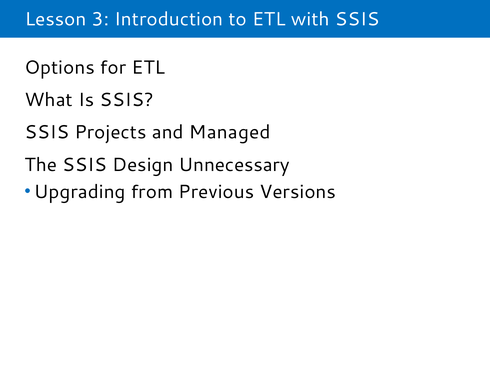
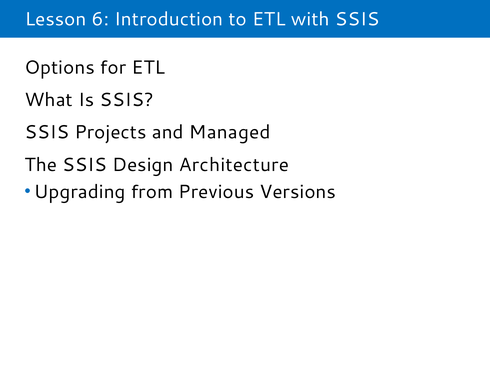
3: 3 -> 6
Unnecessary: Unnecessary -> Architecture
